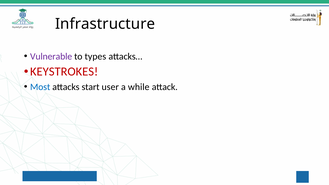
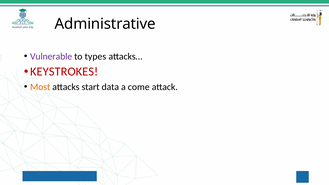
Infrastructure: Infrastructure -> Administrative
Most colour: blue -> orange
user: user -> data
while: while -> come
